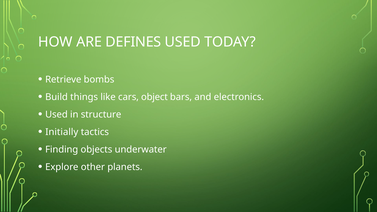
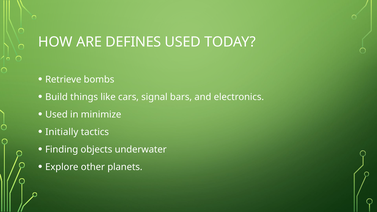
object: object -> signal
structure: structure -> minimize
